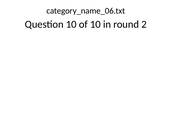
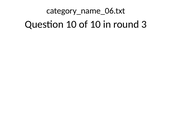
2: 2 -> 3
